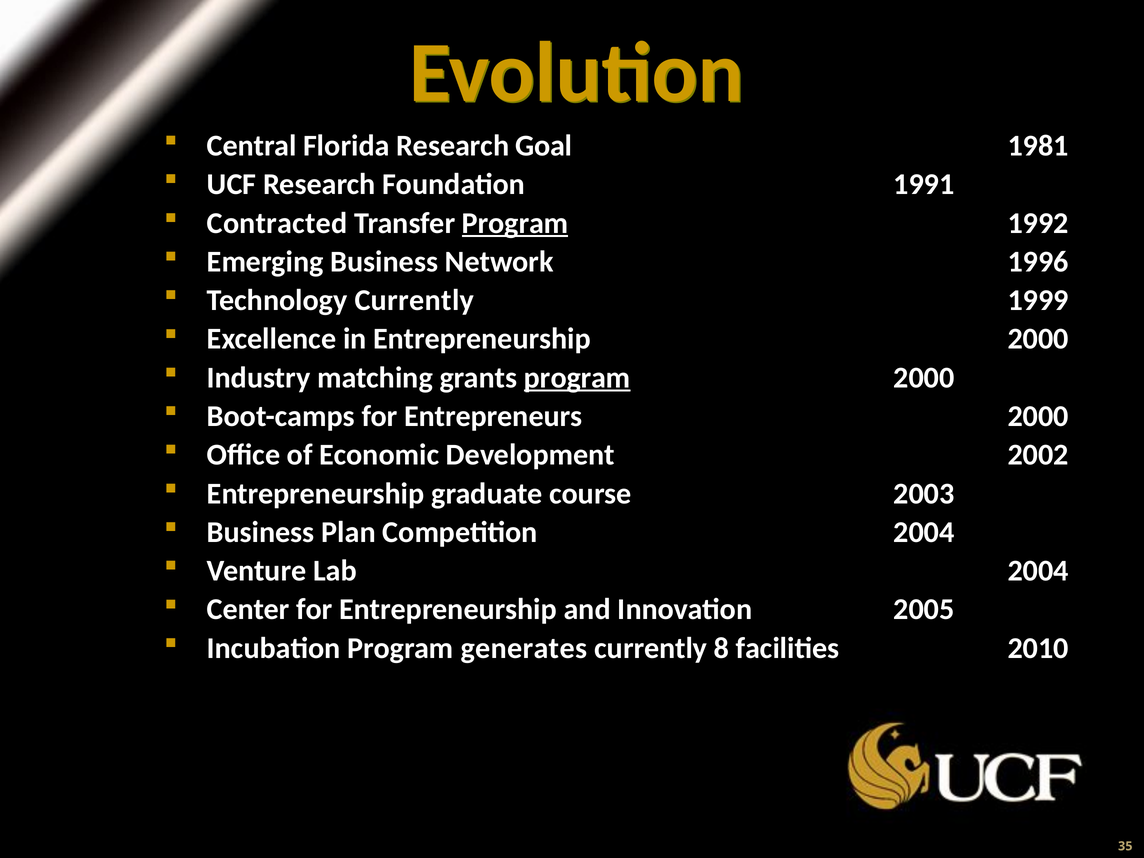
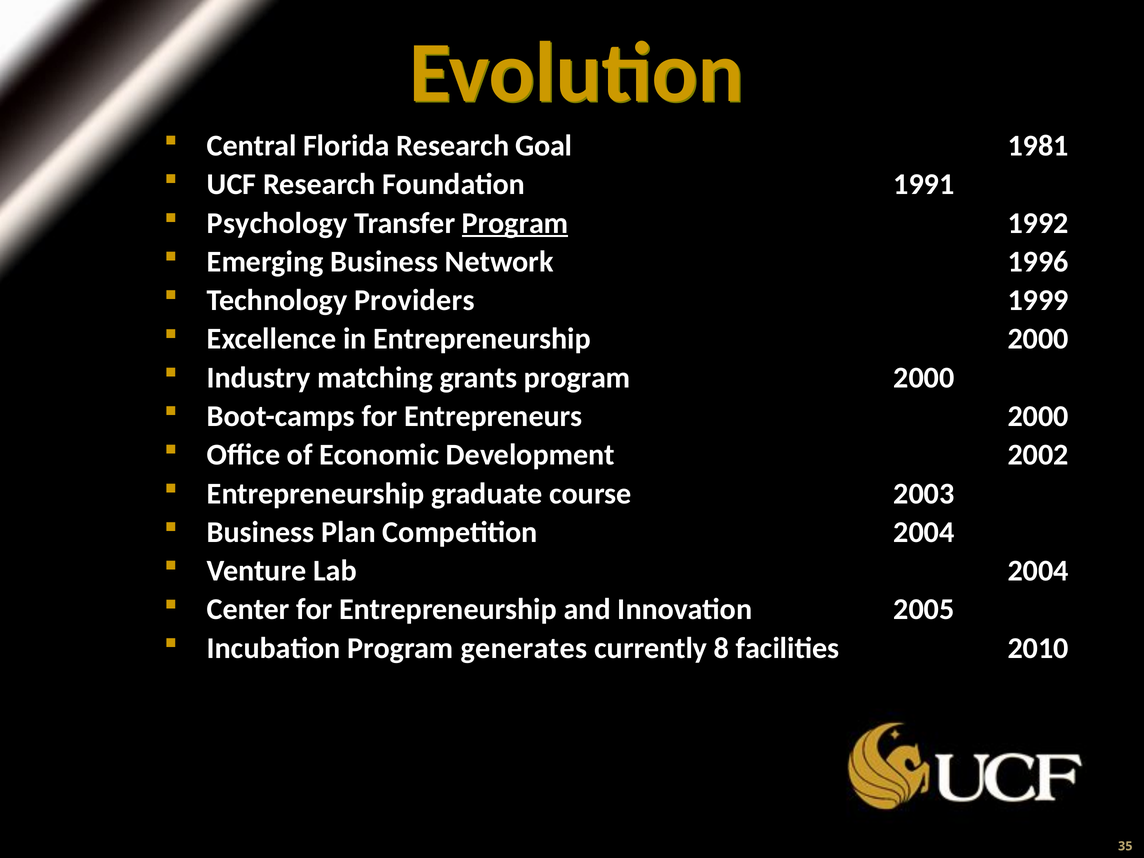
Contracted: Contracted -> Psychology
Technology Currently: Currently -> Providers
program at (577, 378) underline: present -> none
